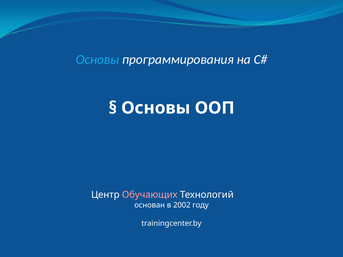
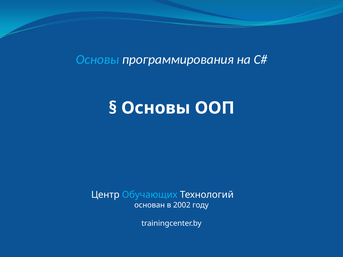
Обучающих colour: pink -> light blue
